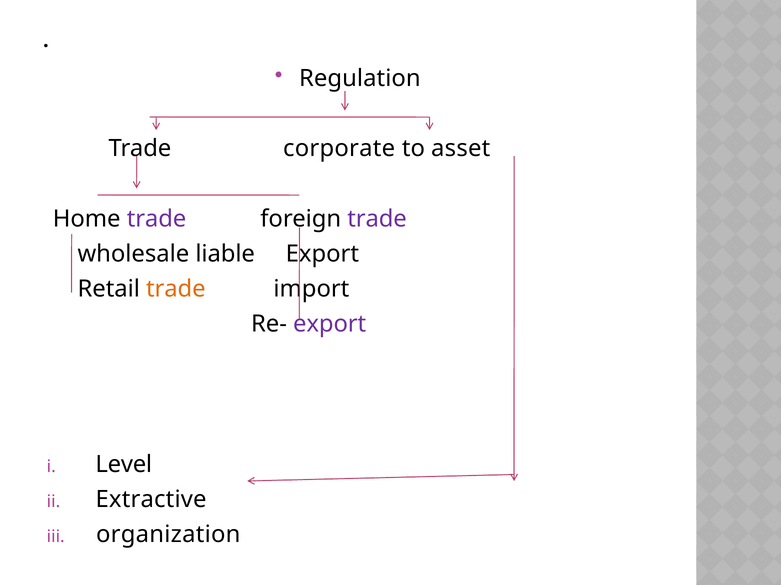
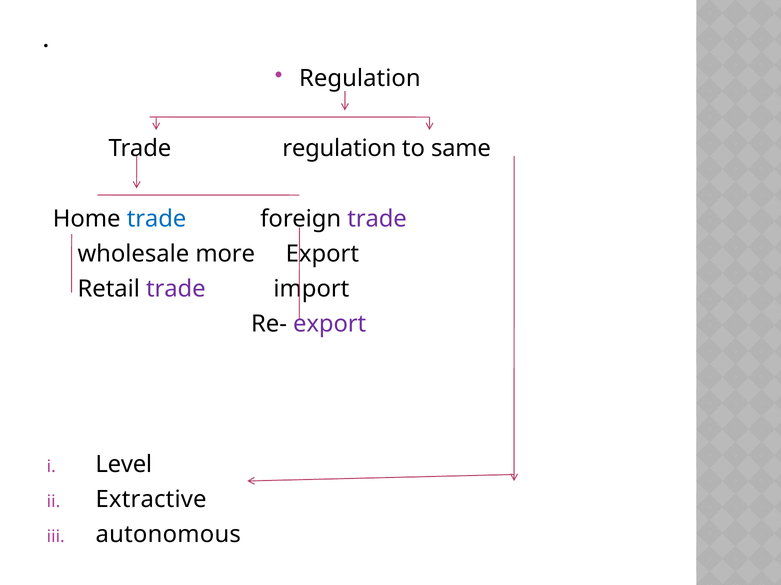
Trade corporate: corporate -> regulation
asset: asset -> same
trade at (157, 219) colour: purple -> blue
liable: liable -> more
trade at (176, 289) colour: orange -> purple
organization: organization -> autonomous
